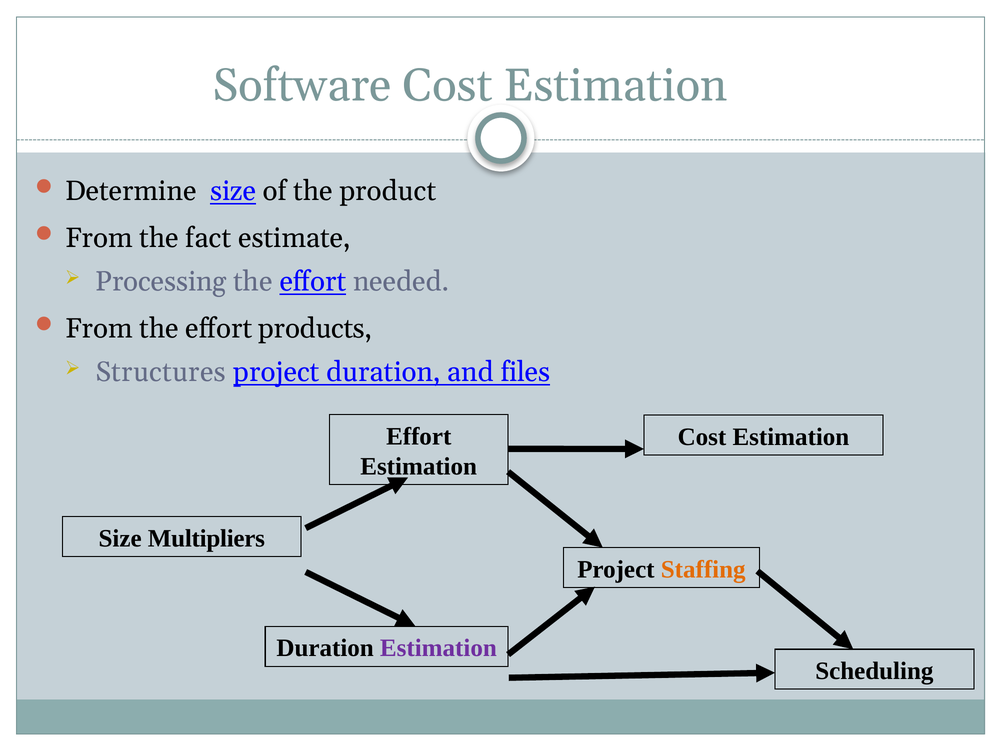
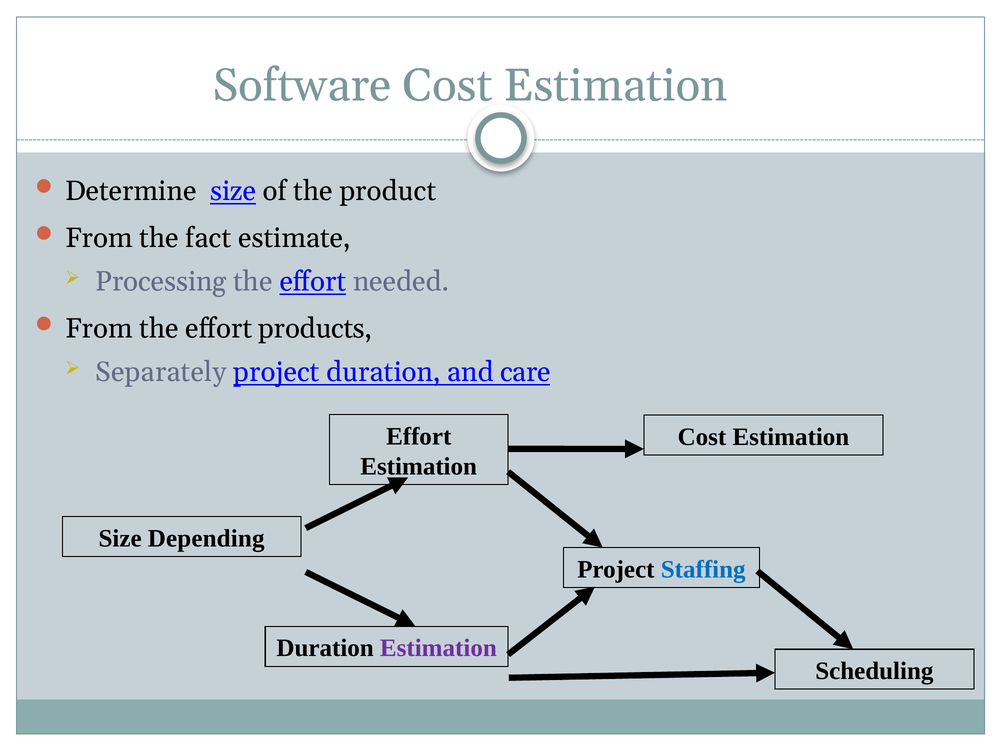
Structures: Structures -> Separately
files: files -> care
Multipliers: Multipliers -> Depending
Staffing colour: orange -> blue
